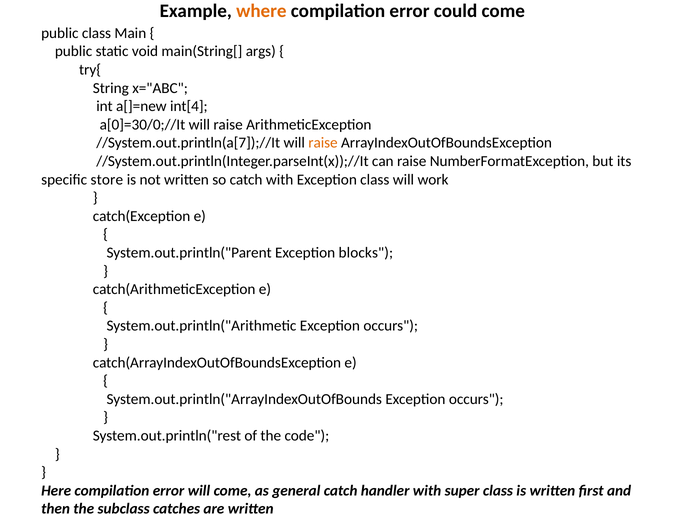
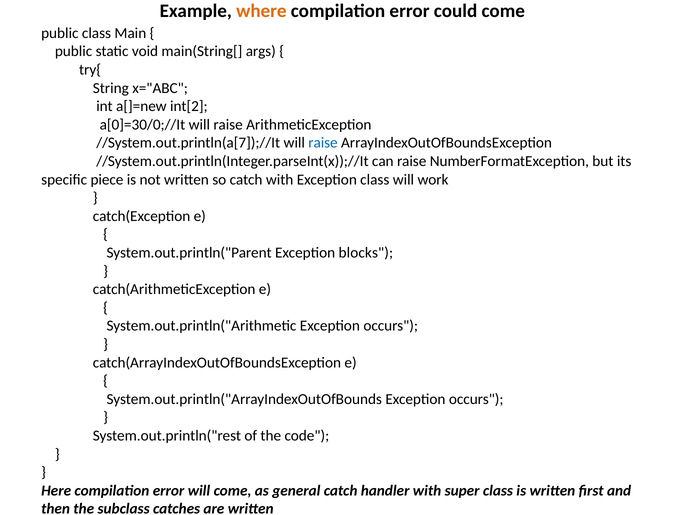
int[4: int[4 -> int[2
raise at (323, 143) colour: orange -> blue
store: store -> piece
